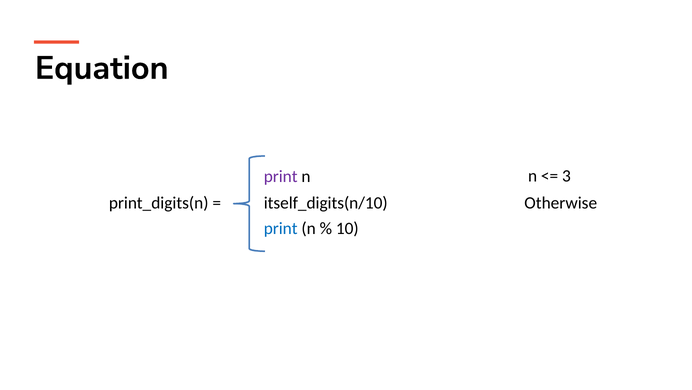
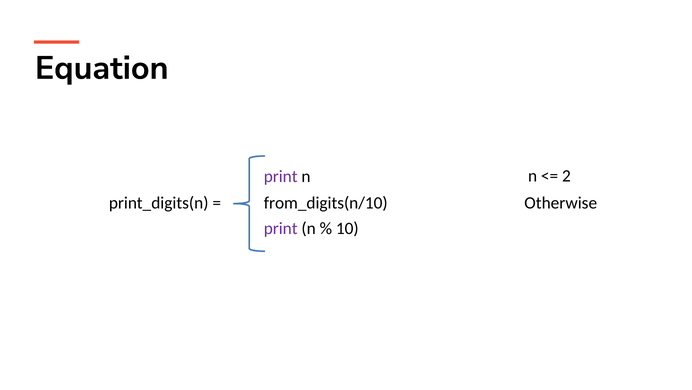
3: 3 -> 2
itself_digits(n/10: itself_digits(n/10 -> from_digits(n/10
print at (281, 228) colour: blue -> purple
